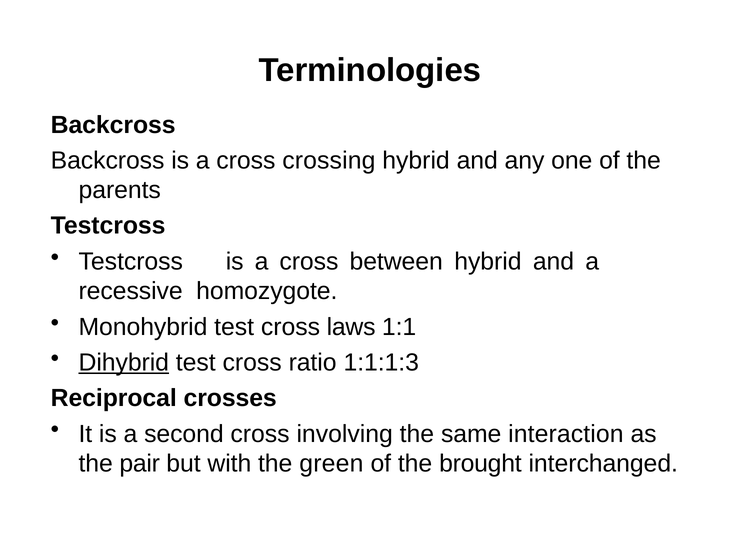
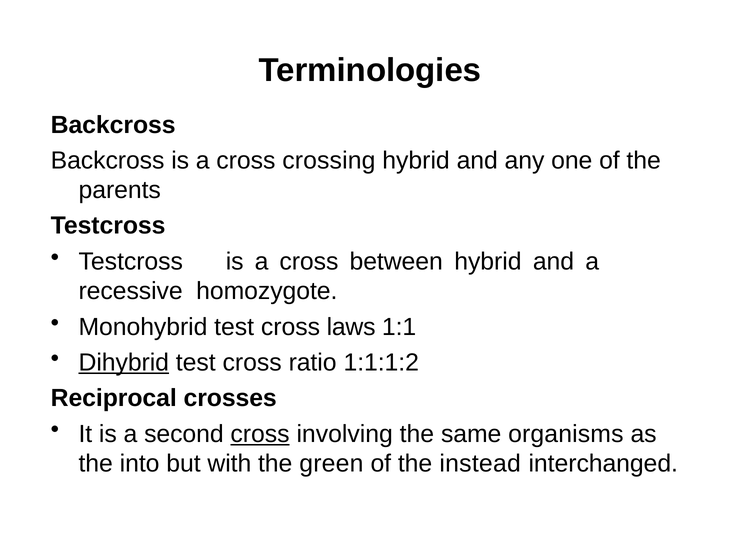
1:1:1:3: 1:1:1:3 -> 1:1:1:2
cross at (260, 434) underline: none -> present
interaction: interaction -> organisms
pair: pair -> into
brought: brought -> instead
